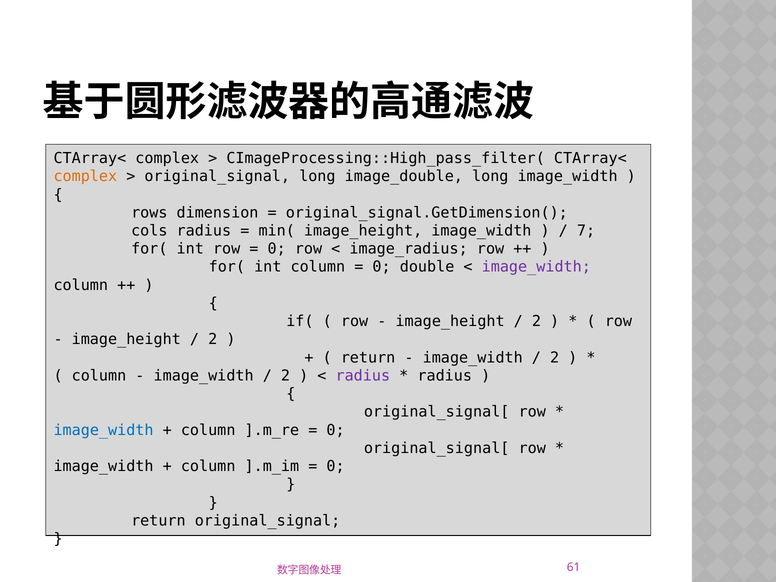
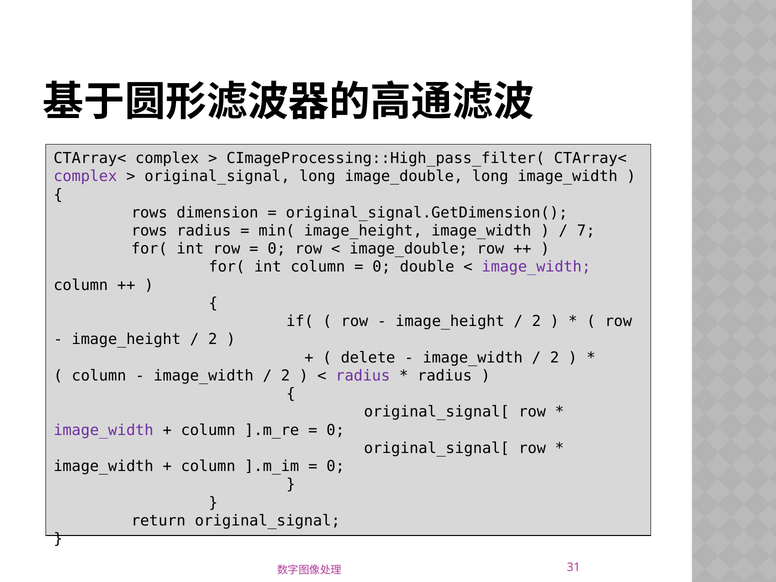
complex at (85, 176) colour: orange -> purple
cols at (149, 231): cols -> rows
image_radius at (409, 249): image_radius -> image_double
return at (368, 358): return -> delete
image_width at (104, 430) colour: blue -> purple
61: 61 -> 31
